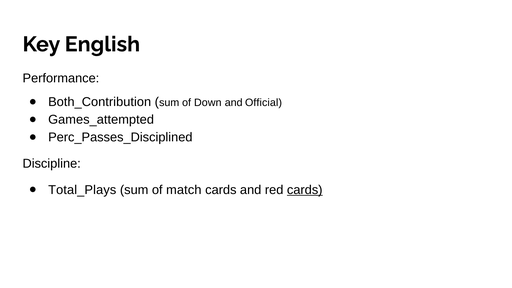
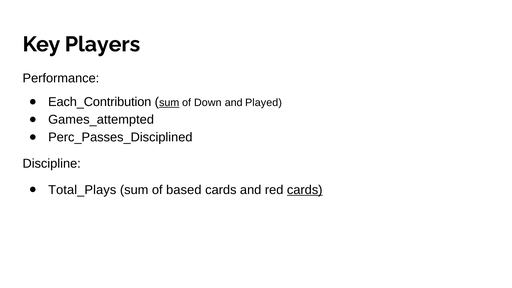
English: English -> Players
Both_Contribution: Both_Contribution -> Each_Contribution
sum at (169, 103) underline: none -> present
Official: Official -> Played
match: match -> based
